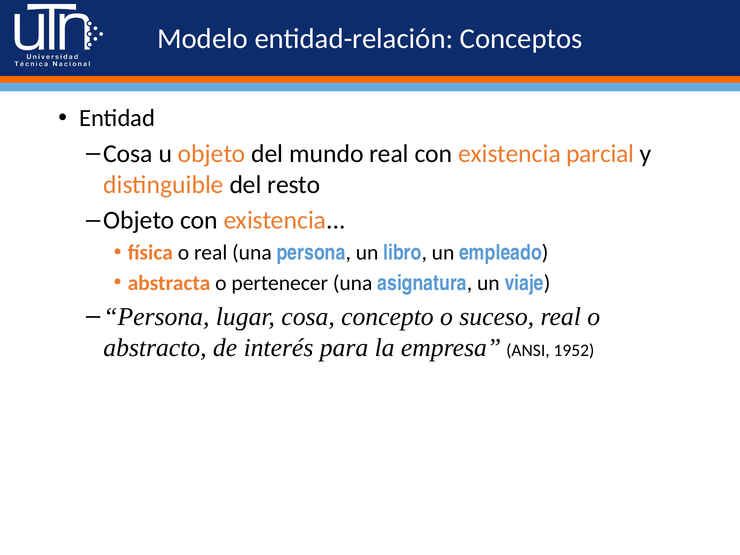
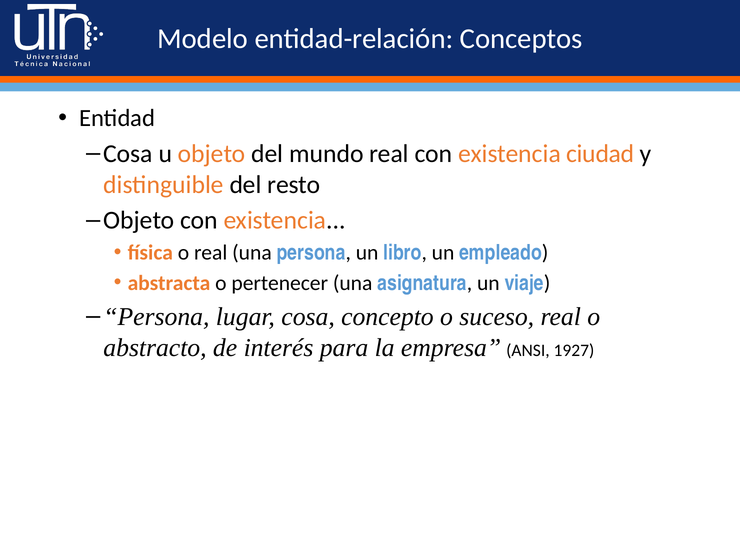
parcial: parcial -> ciudad
1952: 1952 -> 1927
